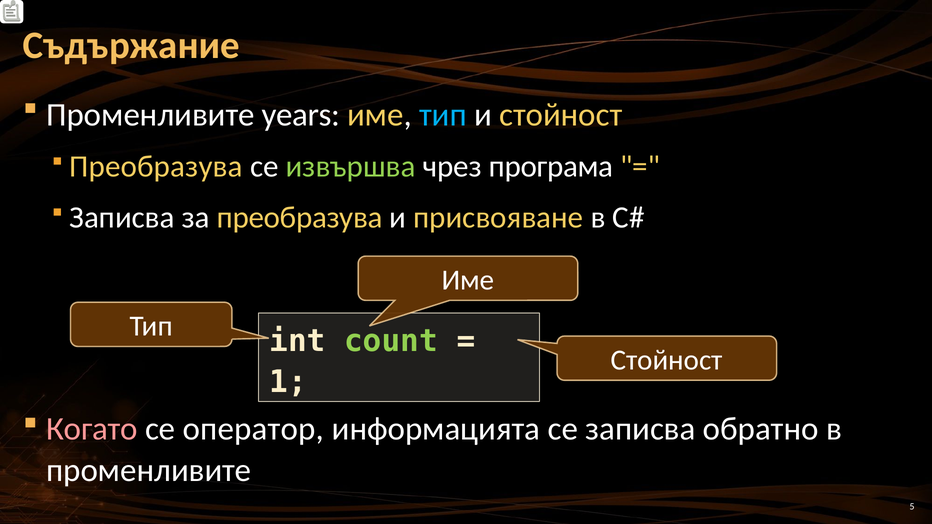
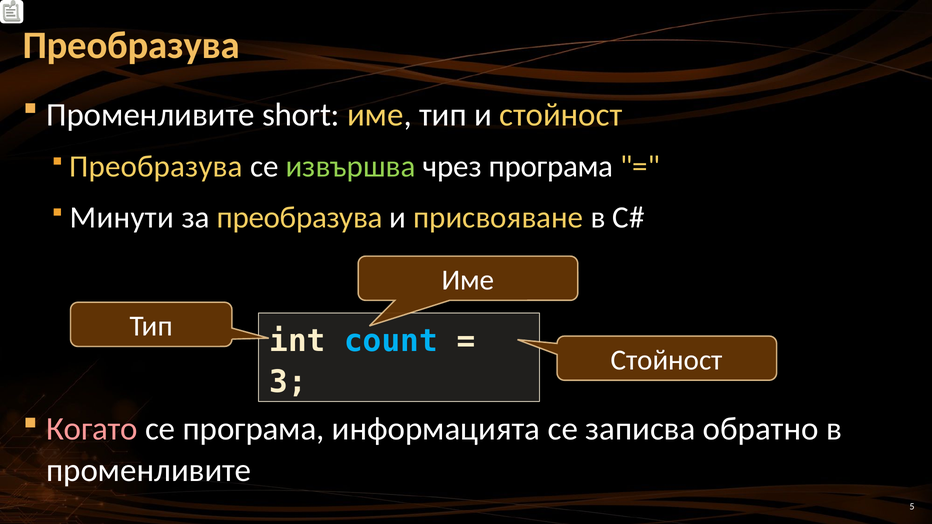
Съдържание at (131, 45): Съдържание -> Преобразува
years: years -> short
тип at (443, 115) colour: light blue -> white
Записва at (122, 218): Записва -> Минути
count colour: light green -> light blue
1: 1 -> 3
се оператор: оператор -> програма
